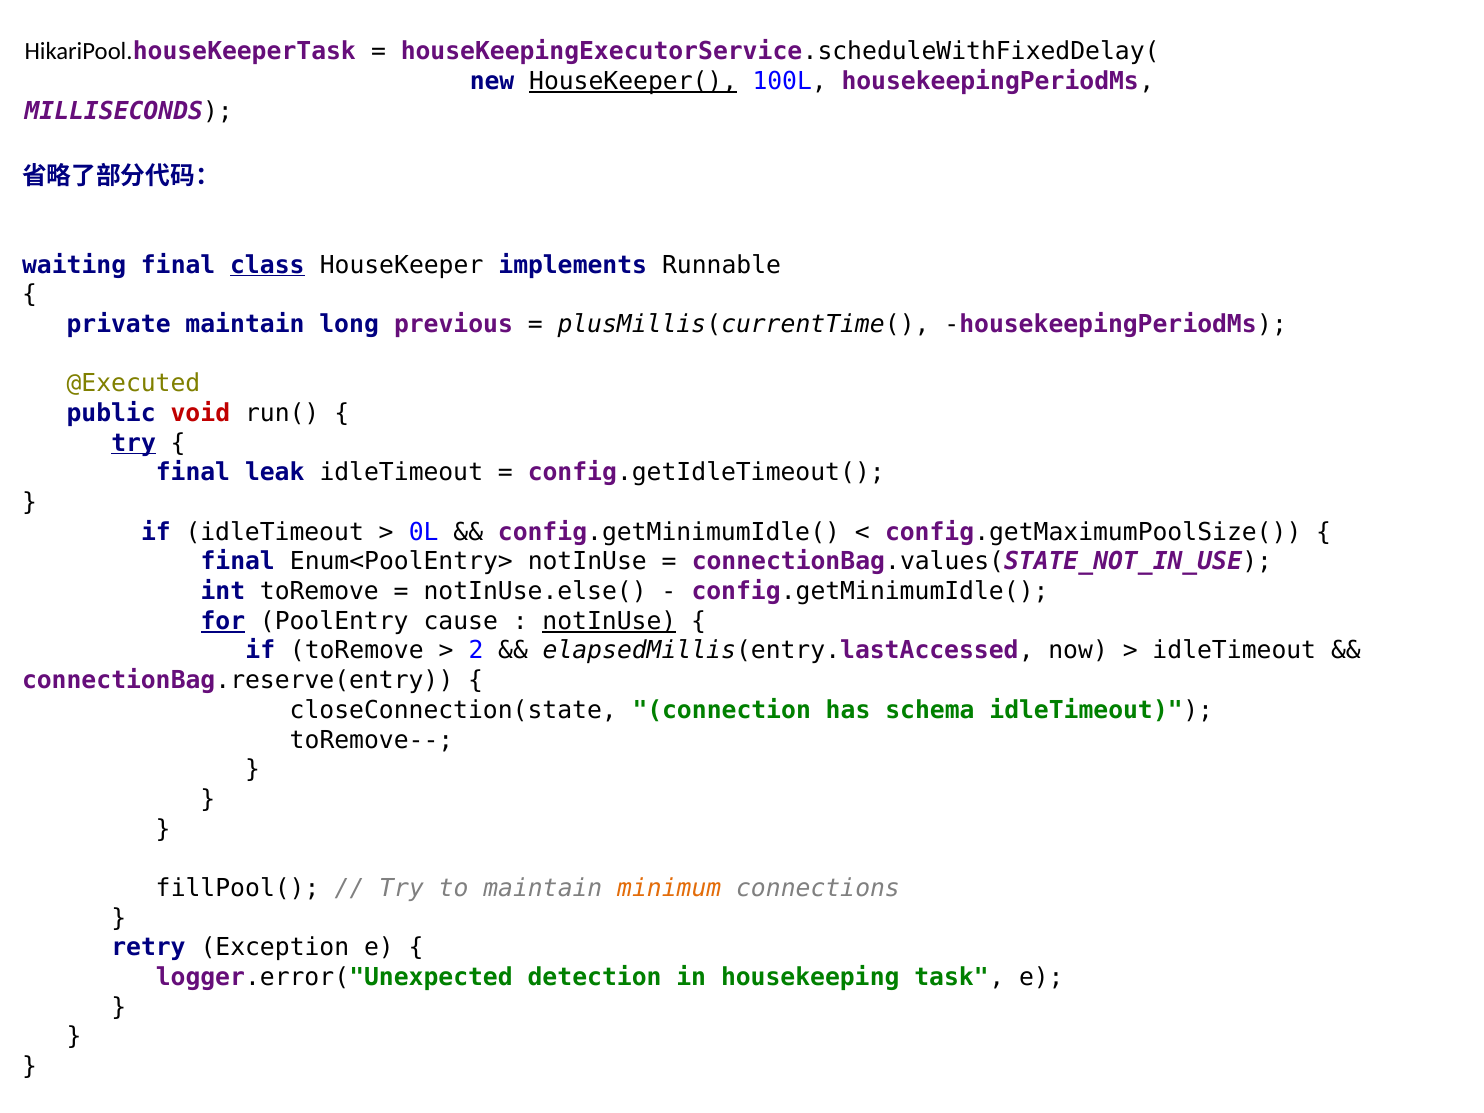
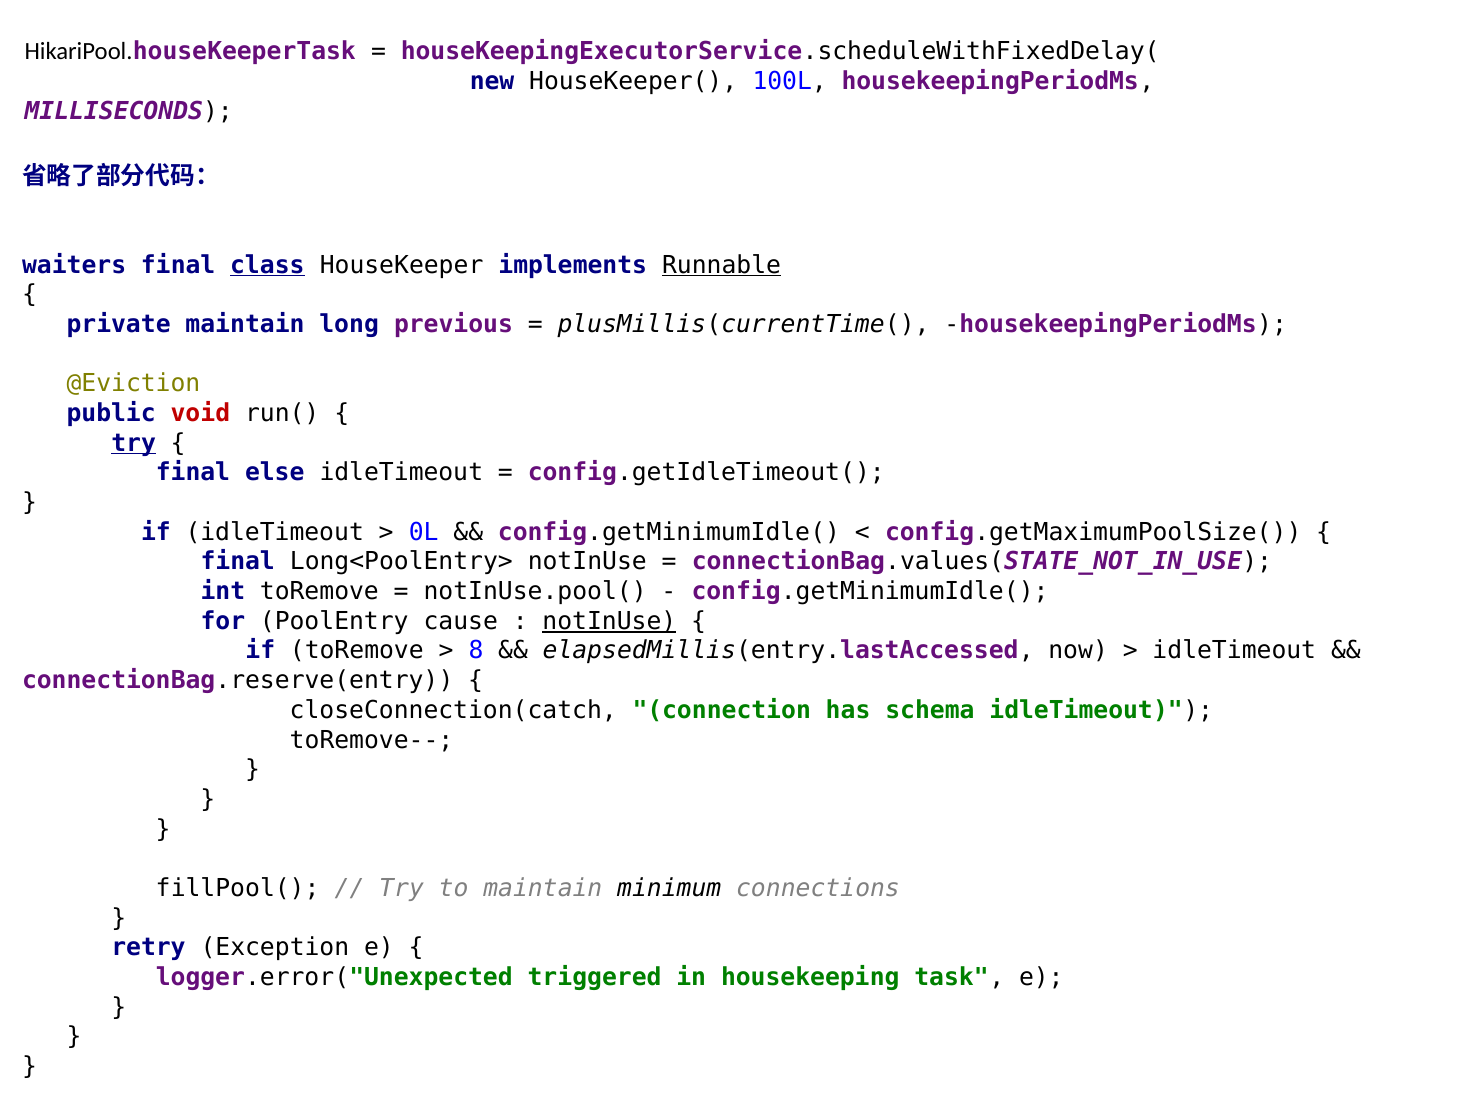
HouseKeeper( underline: present -> none
waiting: waiting -> waiters
Runnable underline: none -> present
@Executed: @Executed -> @Eviction
leak: leak -> else
Enum<PoolEntry>: Enum<PoolEntry> -> Long<PoolEntry>
notInUse.else(: notInUse.else( -> notInUse.pool(
for underline: present -> none
2: 2 -> 8
closeConnection(state: closeConnection(state -> closeConnection(catch
minimum colour: orange -> black
detection: detection -> triggered
